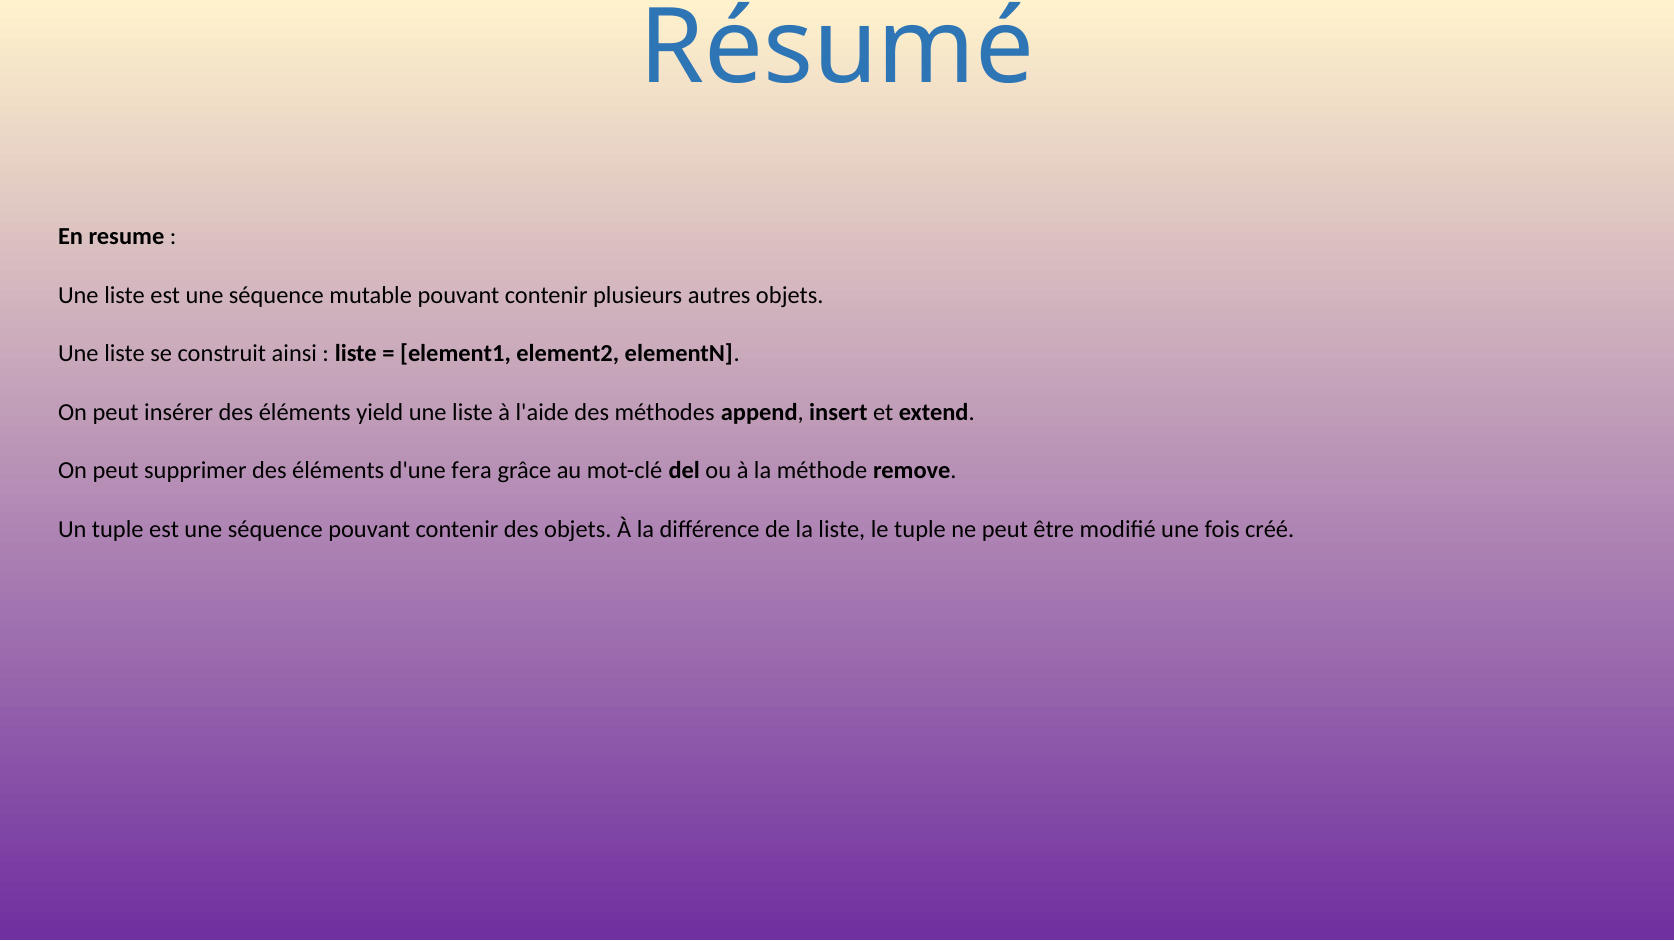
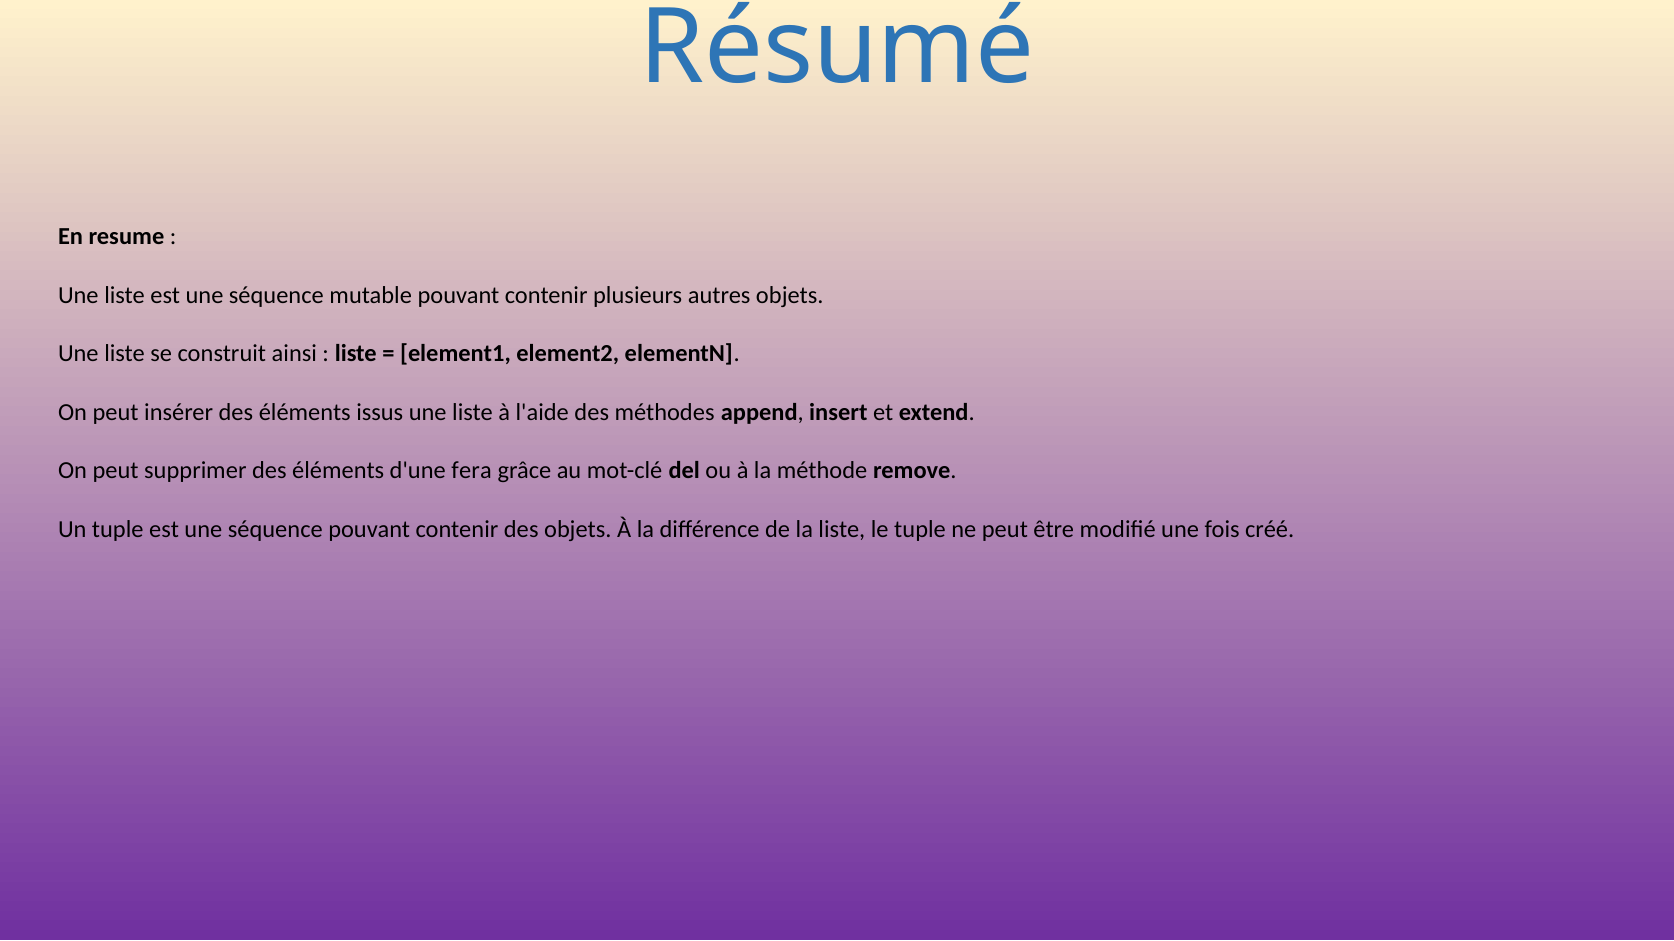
yield: yield -> issus
